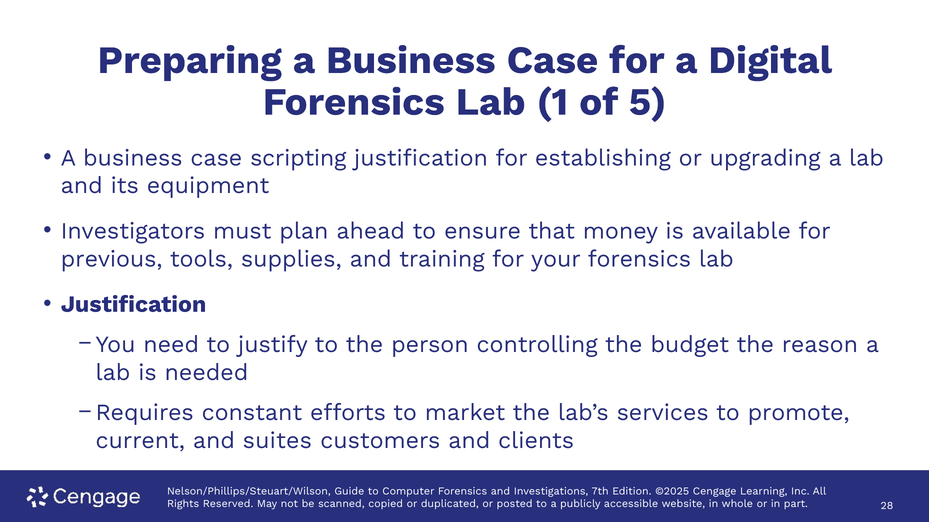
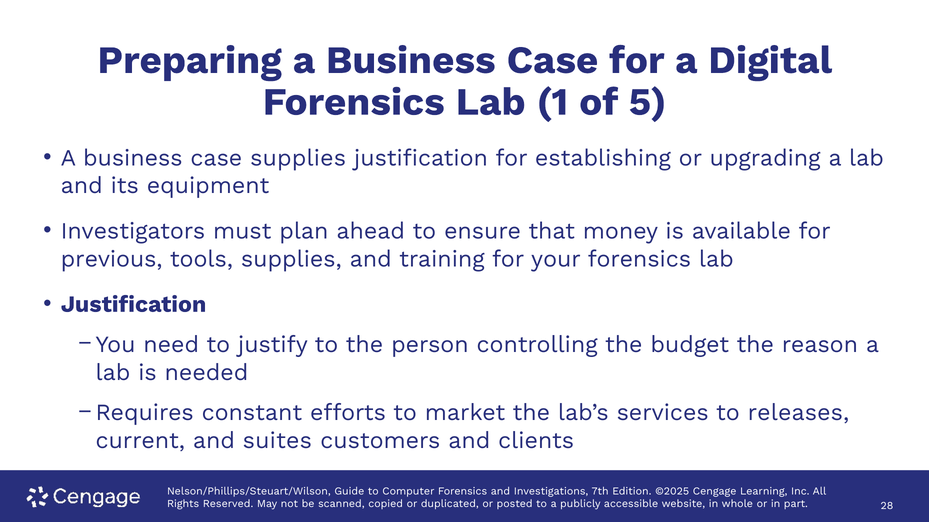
case scripting: scripting -> supplies
promote: promote -> releases
